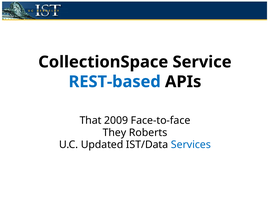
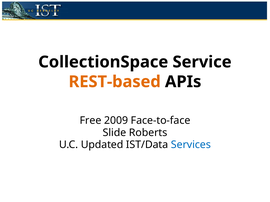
REST-based colour: blue -> orange
That: That -> Free
They: They -> Slide
